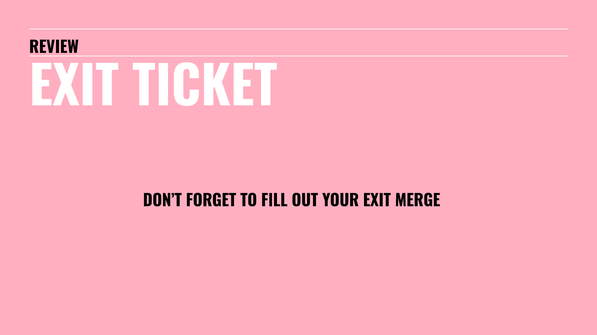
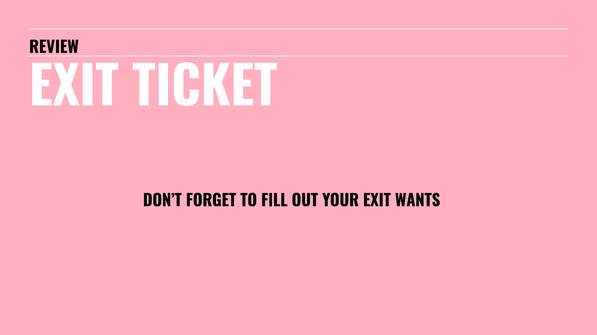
MERGE: MERGE -> WANTS
